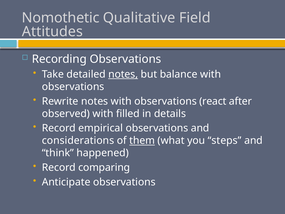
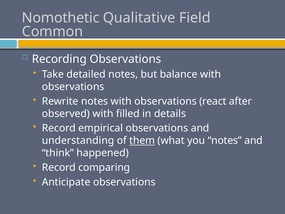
Attitudes: Attitudes -> Common
notes at (123, 74) underline: present -> none
considerations: considerations -> understanding
you steps: steps -> notes
